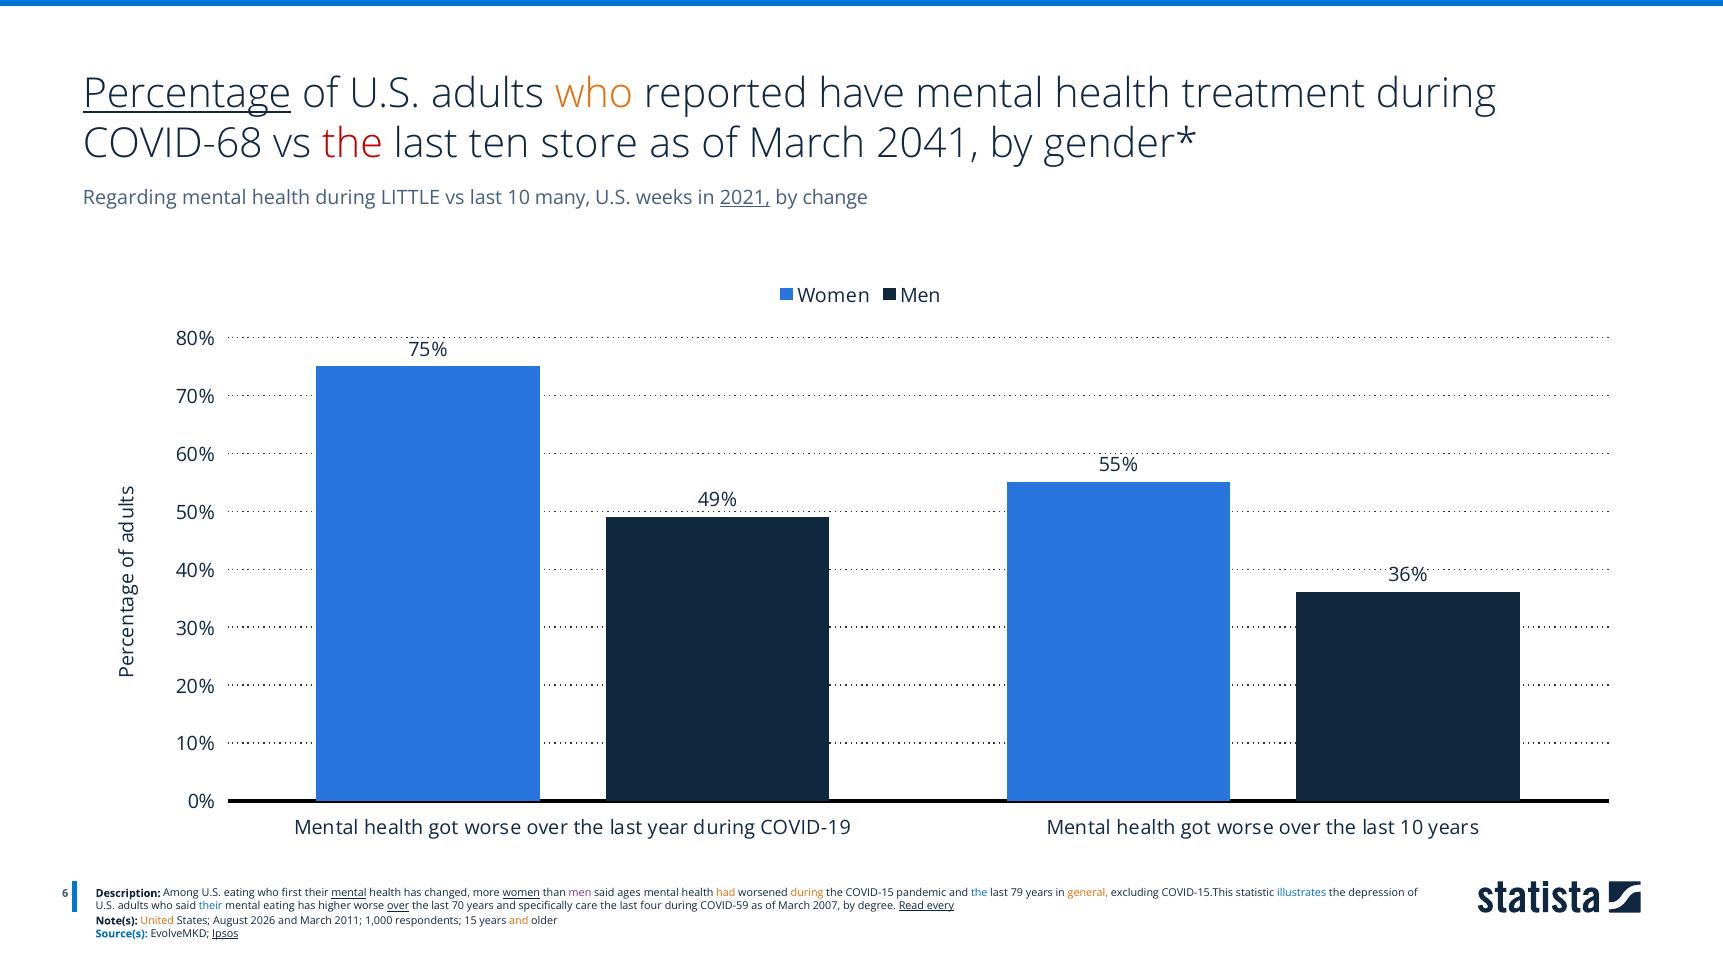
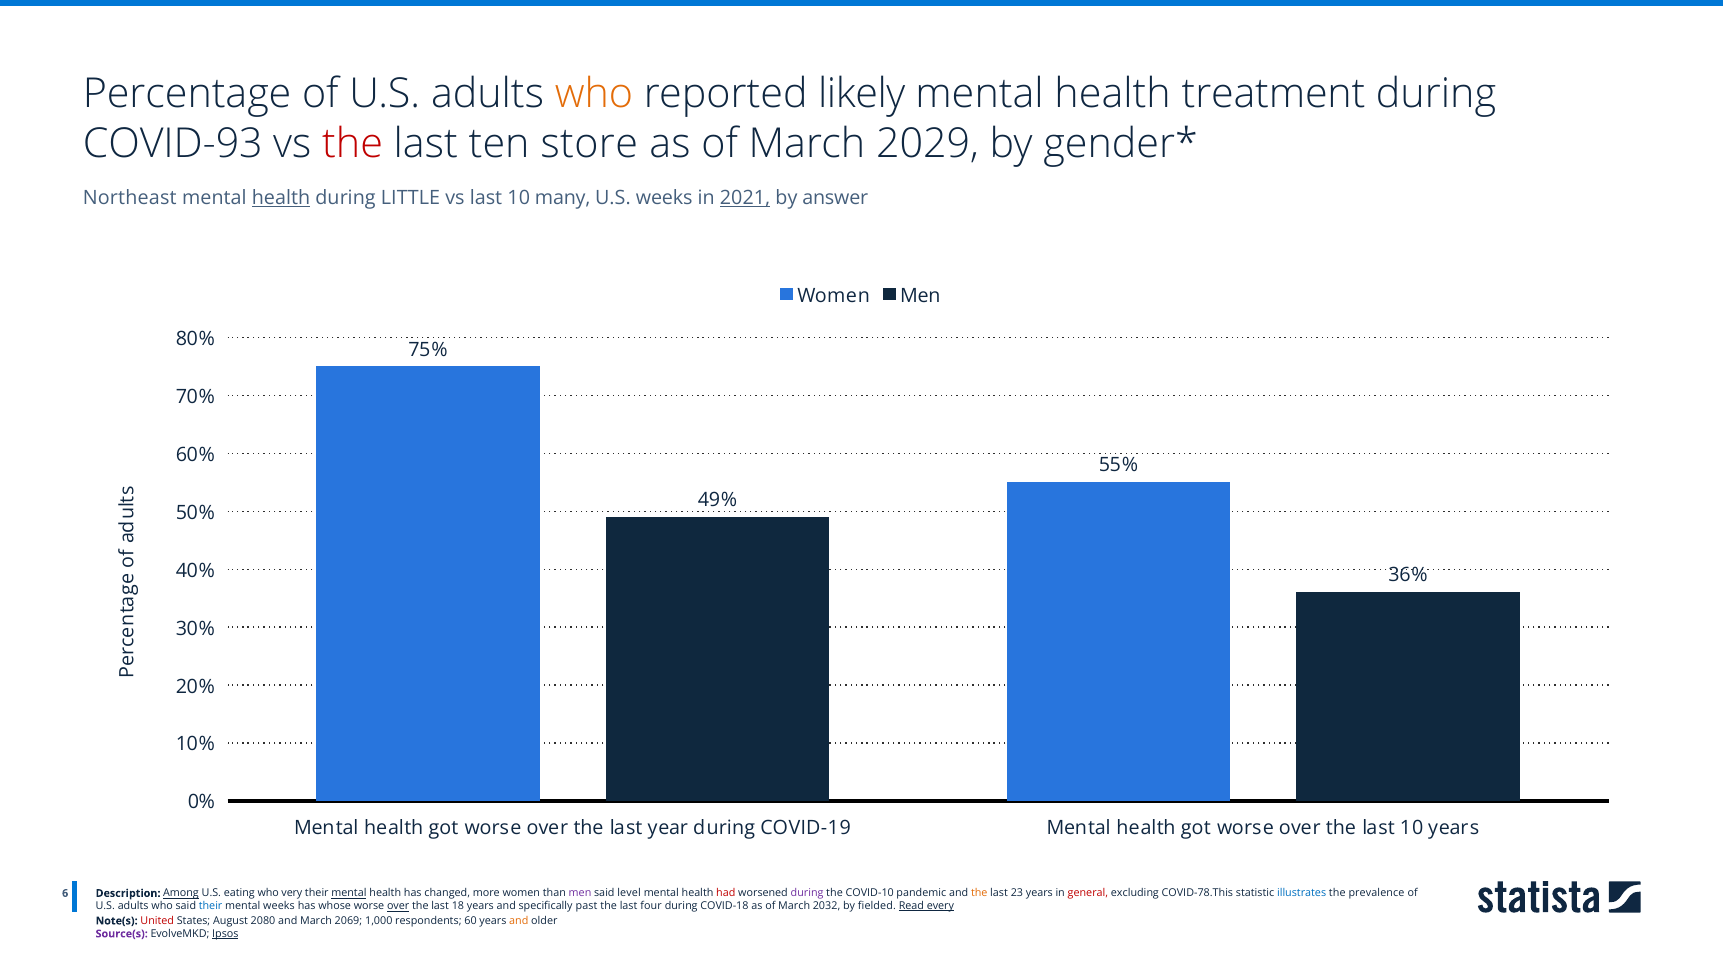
Percentage underline: present -> none
have: have -> likely
COVID-68: COVID-68 -> COVID-93
2041: 2041 -> 2029
Regarding: Regarding -> Northeast
health at (281, 198) underline: none -> present
change: change -> answer
Among underline: none -> present
first: first -> very
women at (521, 893) underline: present -> none
ages: ages -> level
had colour: orange -> red
during at (807, 893) colour: orange -> purple
COVID-15: COVID-15 -> COVID-10
the at (979, 893) colour: blue -> orange
79: 79 -> 23
general colour: orange -> red
COVID-15.This: COVID-15.This -> COVID-78.This
depression: depression -> prevalence
mental eating: eating -> weeks
higher: higher -> whose
70: 70 -> 18
care: care -> past
COVID-59: COVID-59 -> COVID-18
2007: 2007 -> 2032
degree: degree -> fielded
United colour: orange -> red
2026: 2026 -> 2080
2011: 2011 -> 2069
15: 15 -> 60
Source(s colour: blue -> purple
